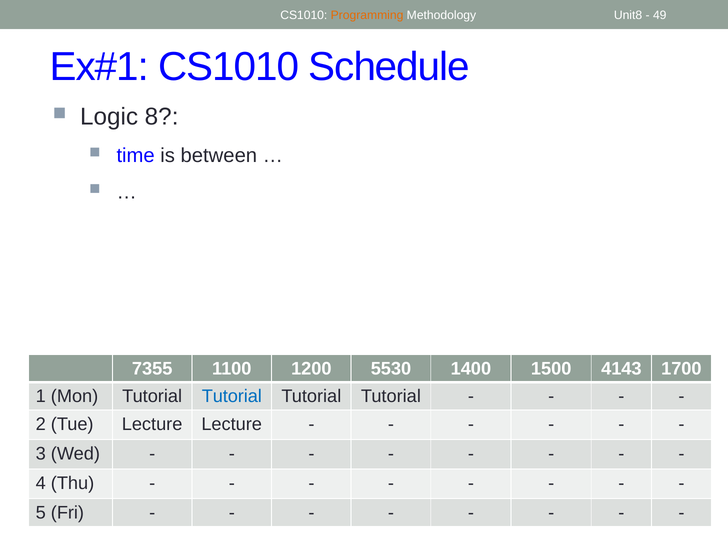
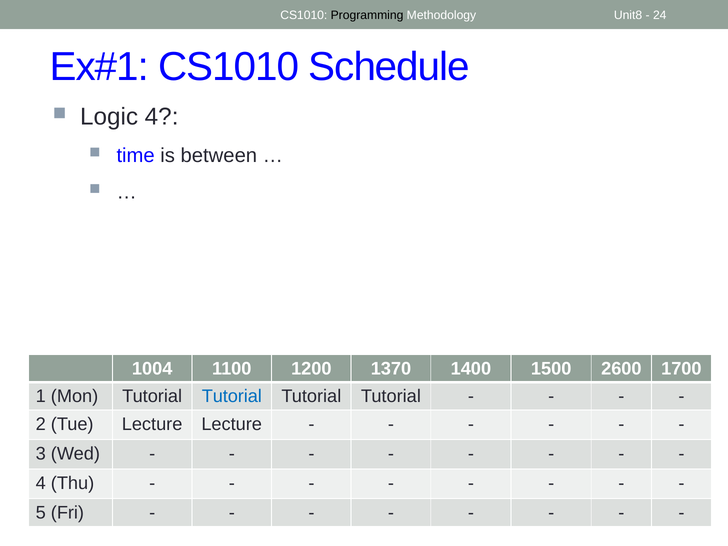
Programming colour: orange -> black
49: 49 -> 24
Logic 8: 8 -> 4
7355: 7355 -> 1004
5530: 5530 -> 1370
4143: 4143 -> 2600
